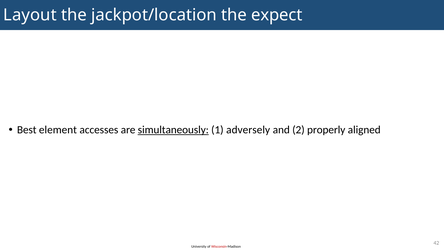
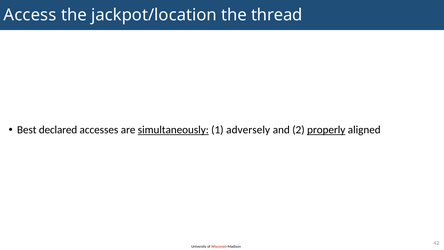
Layout: Layout -> Access
expect: expect -> thread
element: element -> declared
properly underline: none -> present
